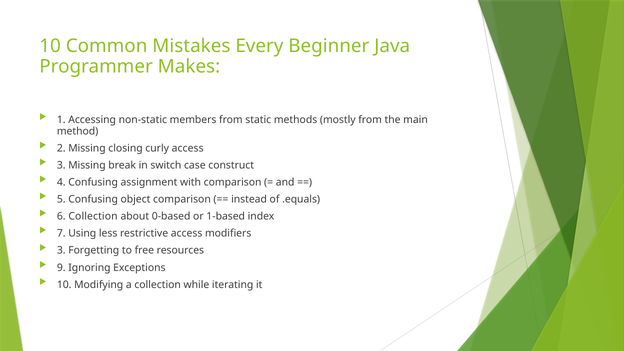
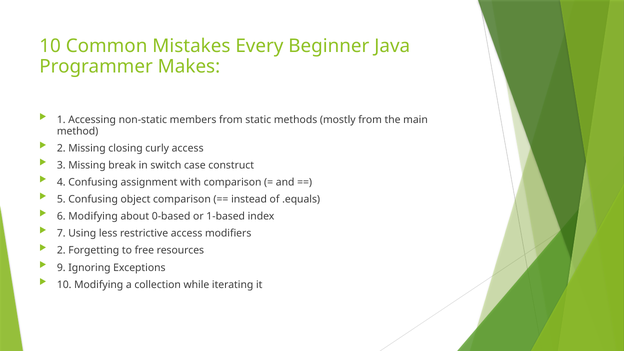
6 Collection: Collection -> Modifying
3 at (61, 251): 3 -> 2
